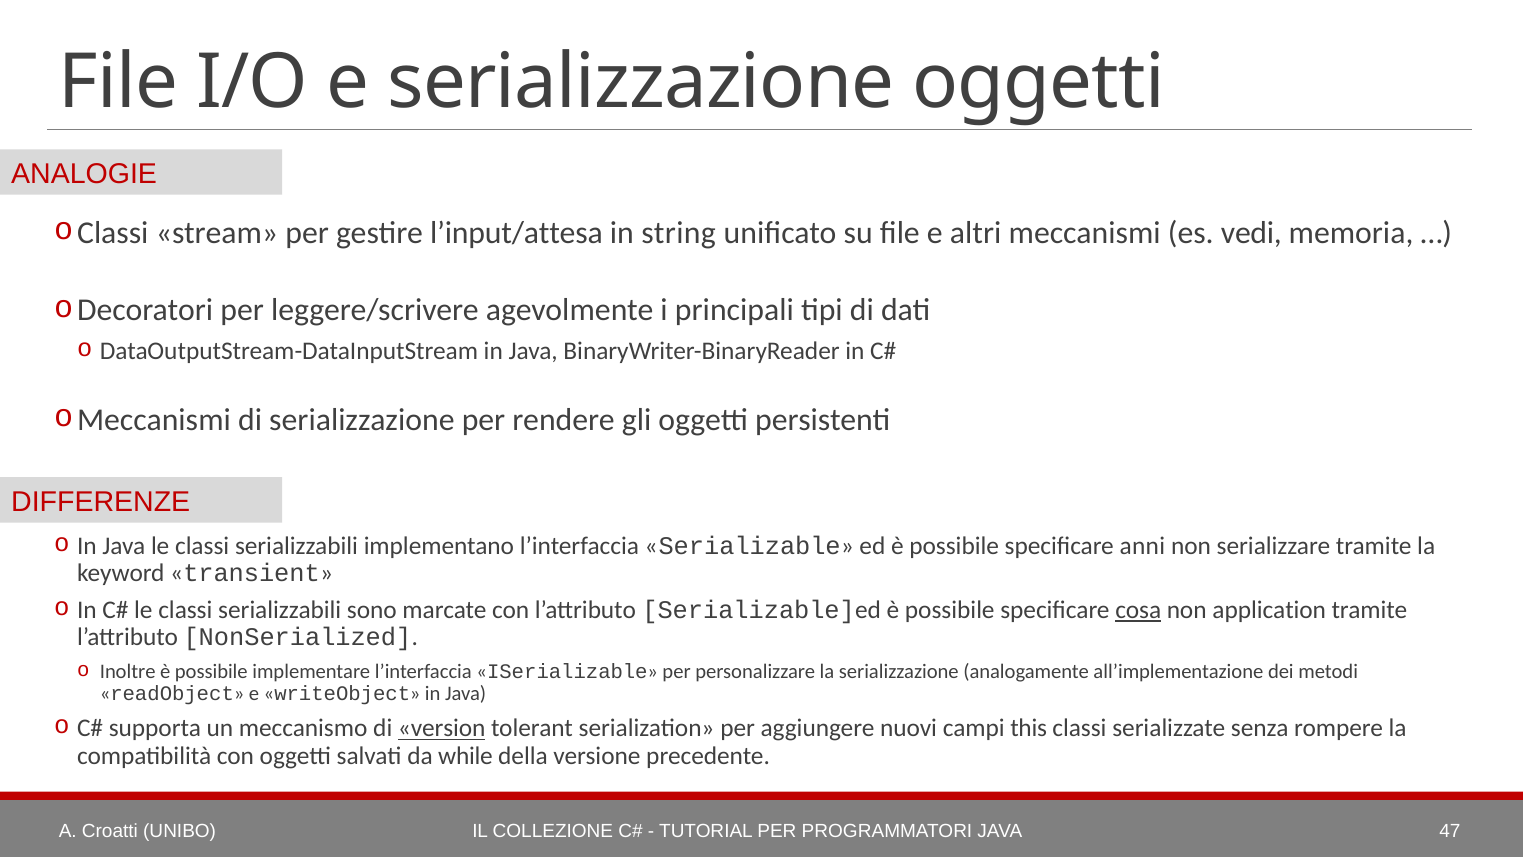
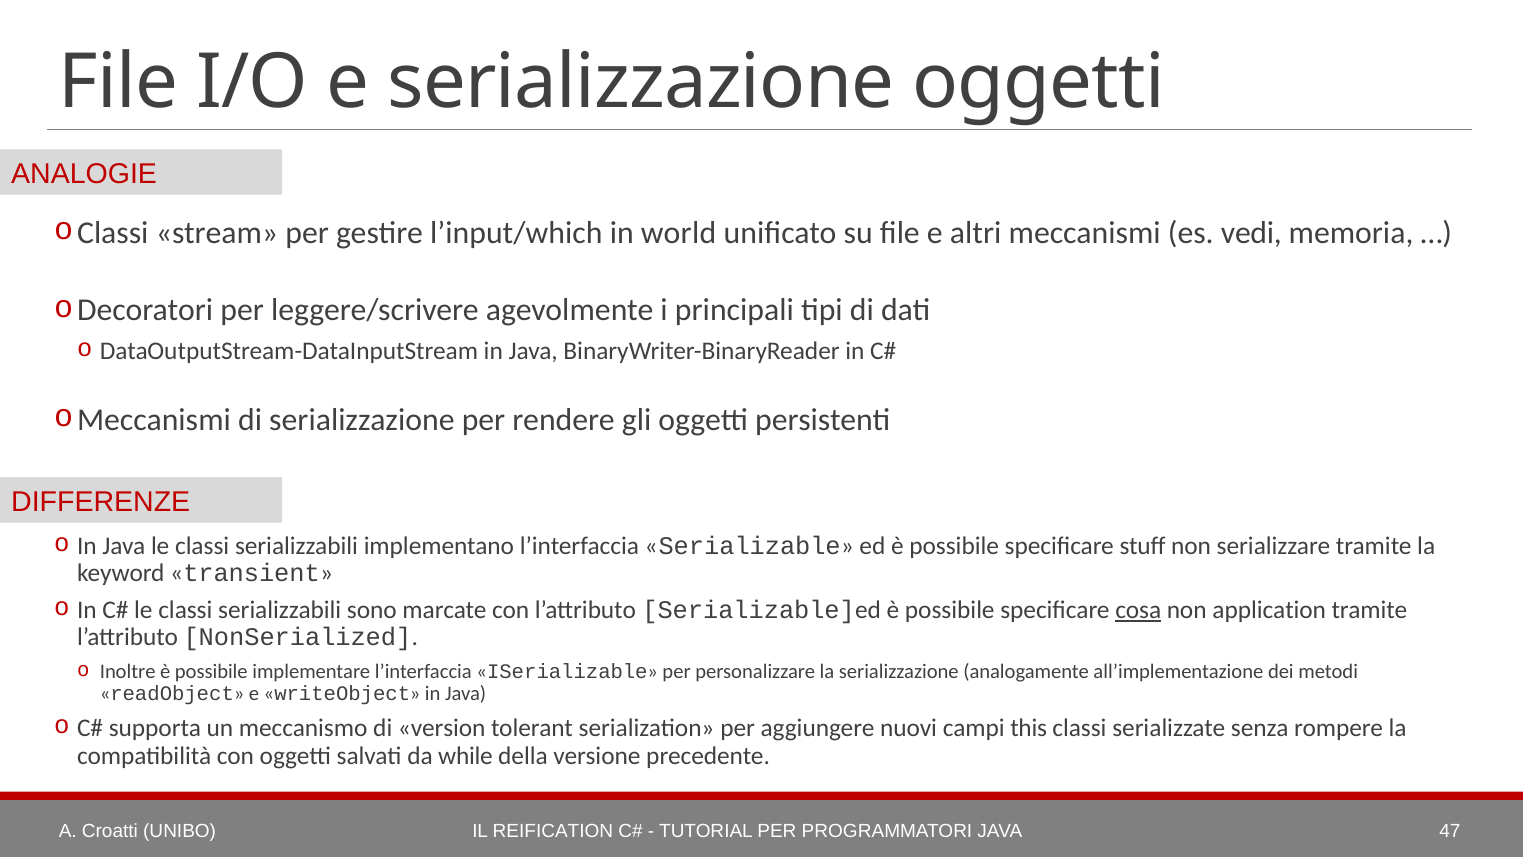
l’input/attesa: l’input/attesa -> l’input/which
string: string -> world
anni: anni -> stuff
version underline: present -> none
COLLEZIONE: COLLEZIONE -> REIFICATION
